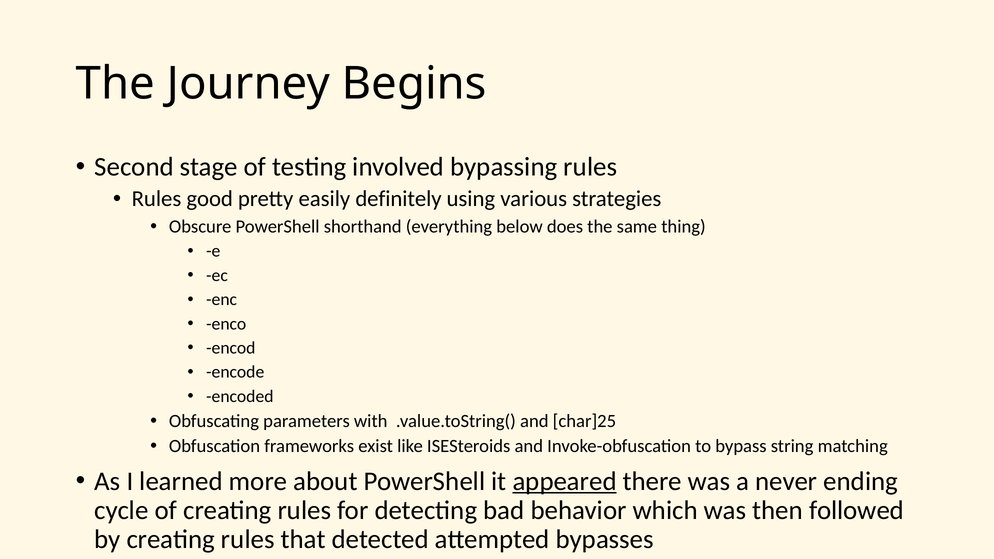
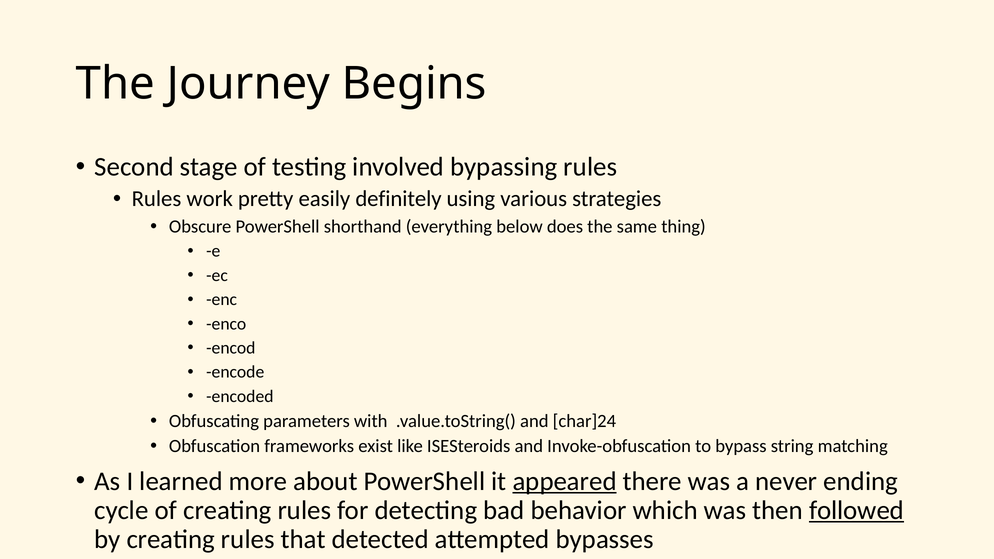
good: good -> work
char]25: char]25 -> char]24
followed underline: none -> present
